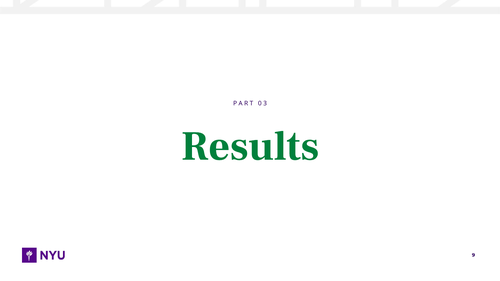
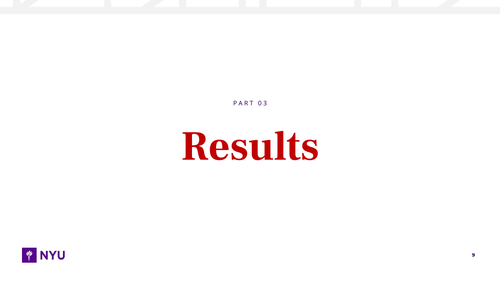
Results colour: green -> red
